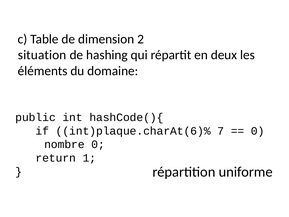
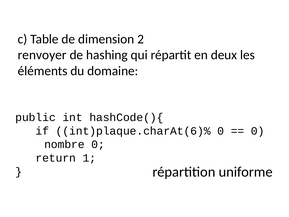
situation: situation -> renvoyer
int)plaque.charAt(6)% 7: 7 -> 0
